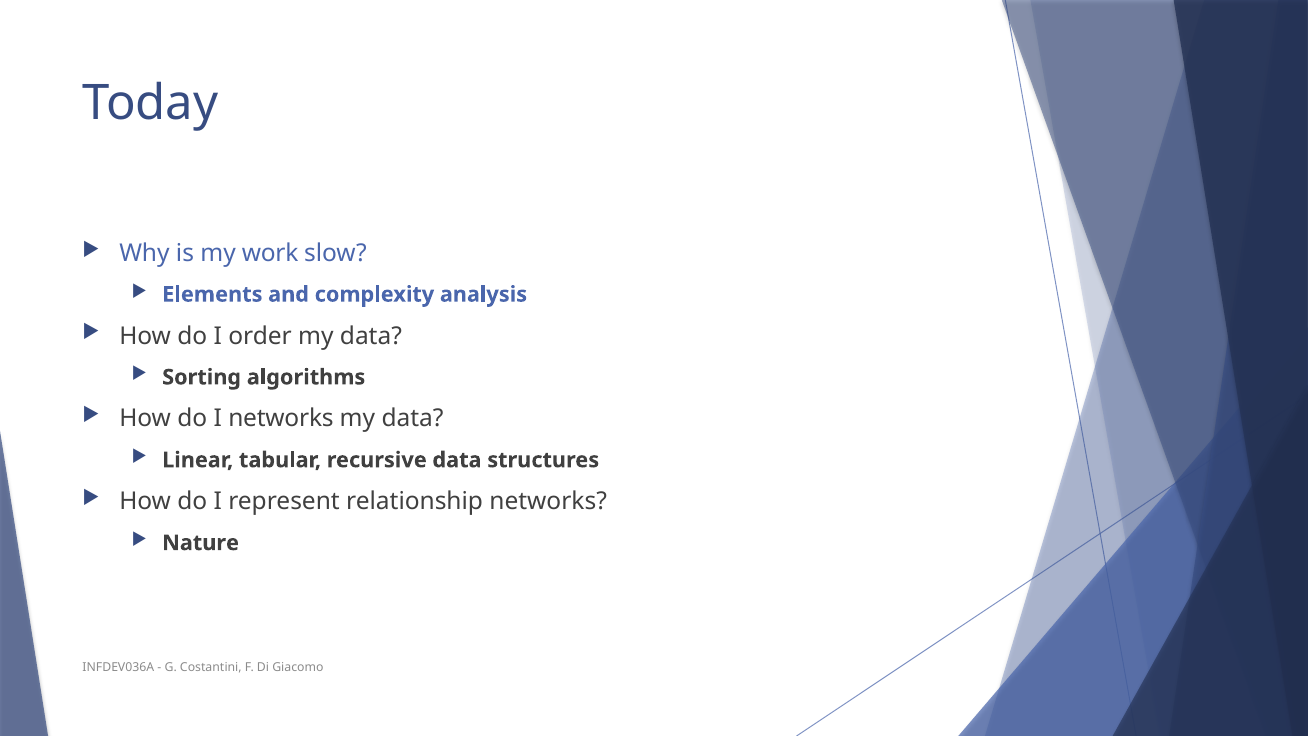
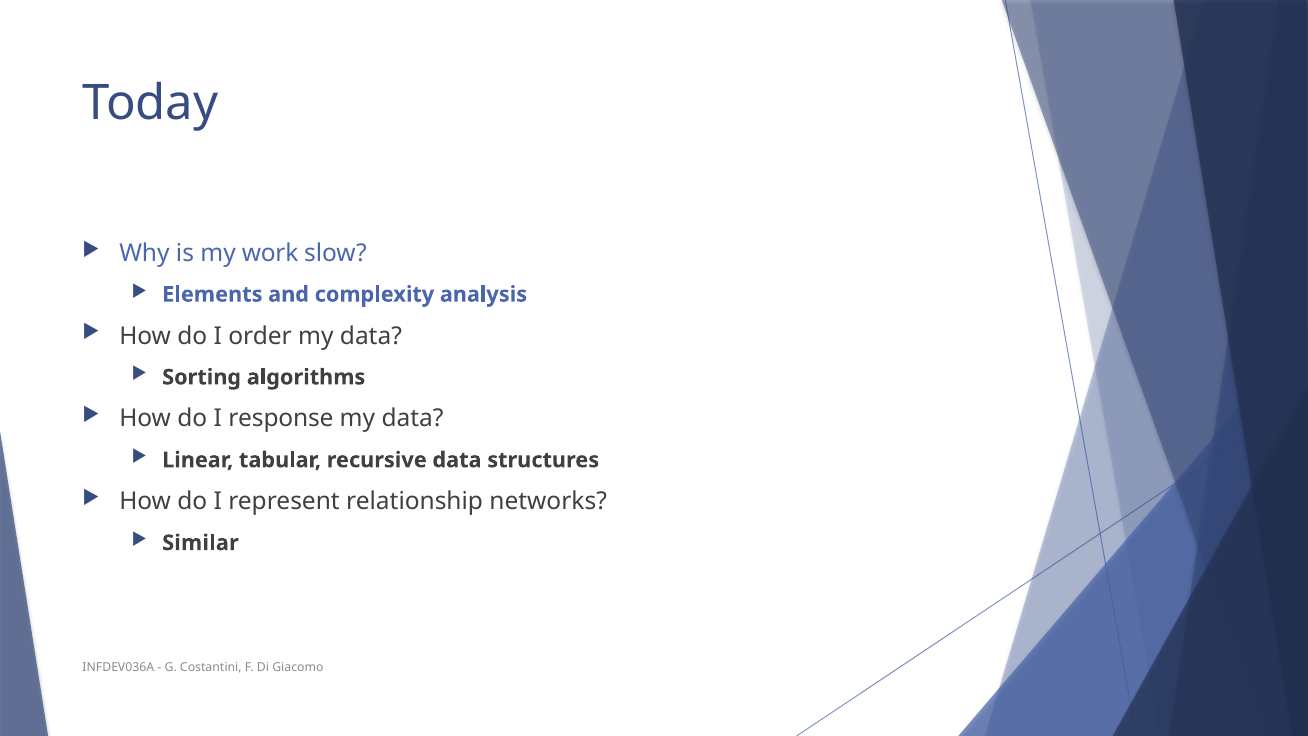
I networks: networks -> response
Nature: Nature -> Similar
